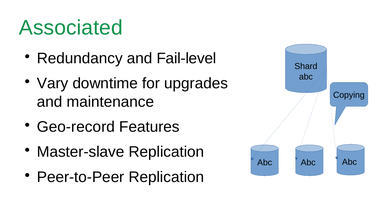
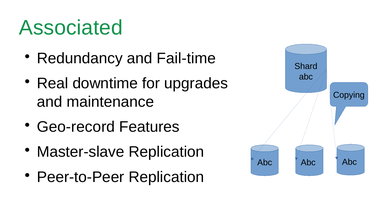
Fail-level: Fail-level -> Fail-time
Vary: Vary -> Real
